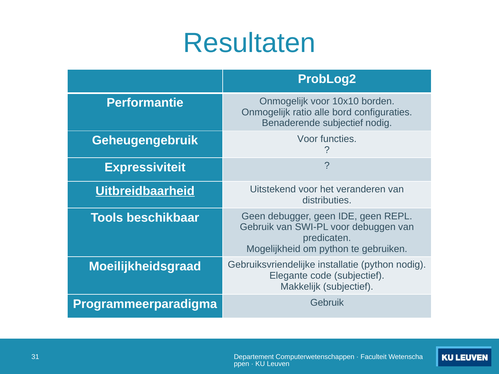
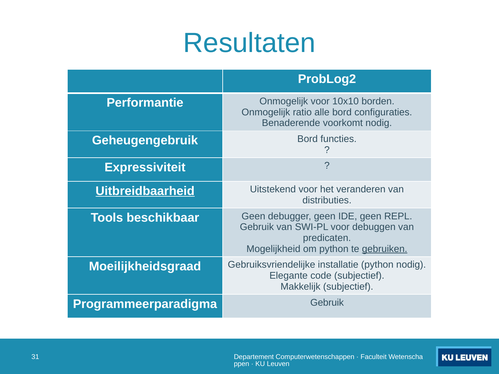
Benaderende subjectief: subjectief -> voorkomt
Geheugengebruik Voor: Voor -> Bord
gebruiken underline: none -> present
